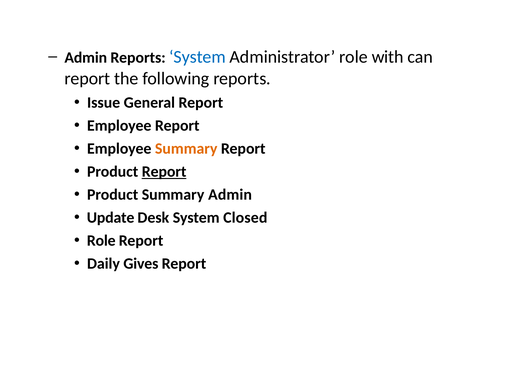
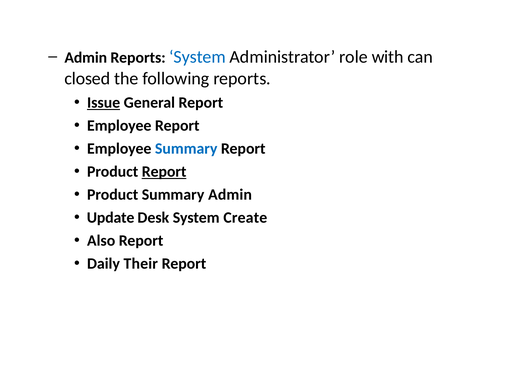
report at (87, 79): report -> closed
Issue underline: none -> present
Summary at (186, 149) colour: orange -> blue
Closed: Closed -> Create
Role at (101, 241): Role -> Also
Gives: Gives -> Their
